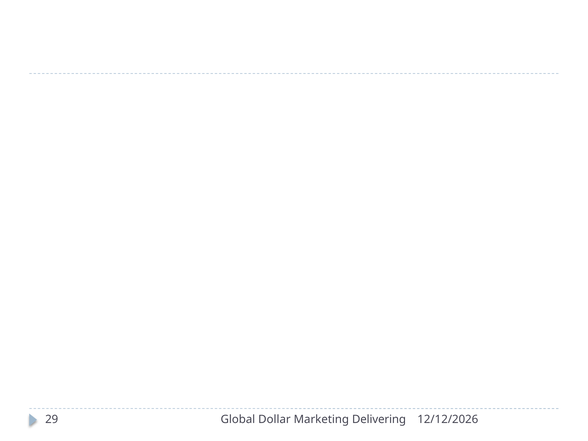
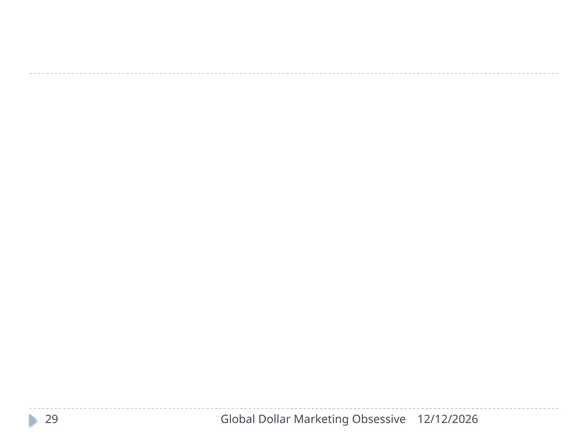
Delivering: Delivering -> Obsessive
